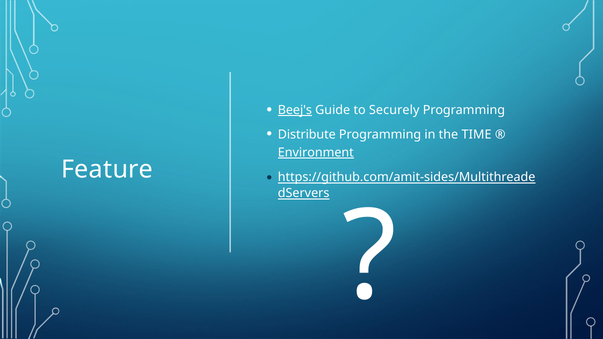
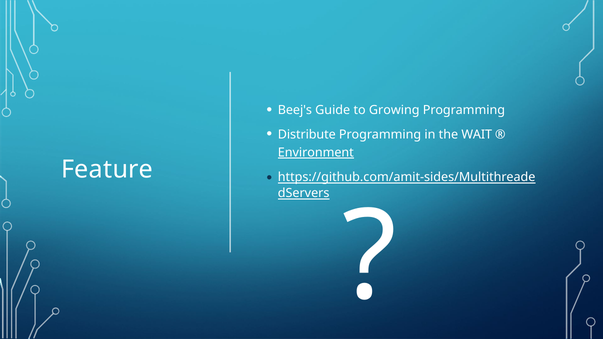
Beej's underline: present -> none
Securely: Securely -> Growing
TIME: TIME -> WAIT
